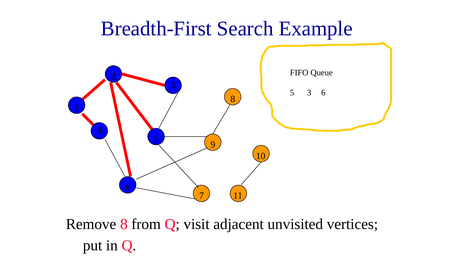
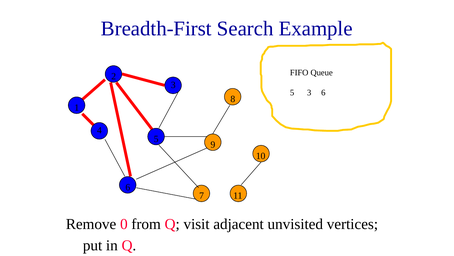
Remove 8: 8 -> 0
